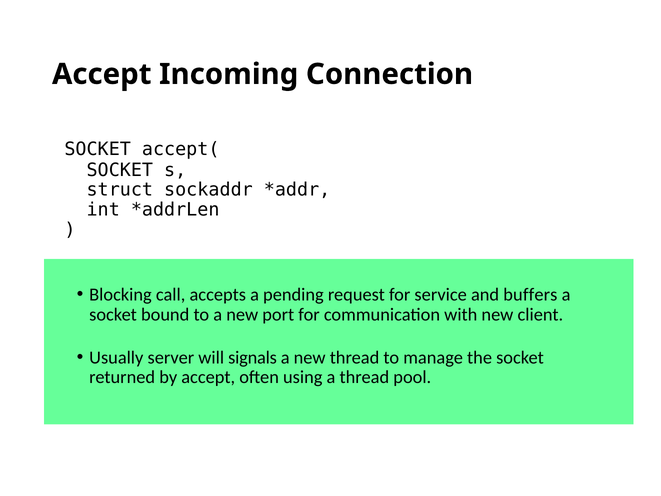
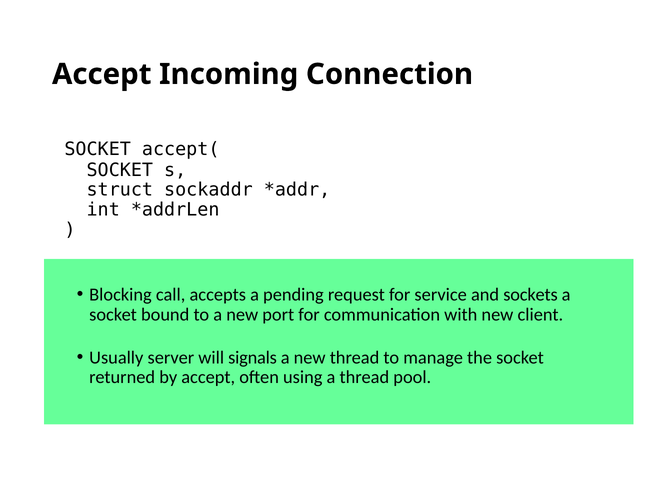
buffers: buffers -> sockets
